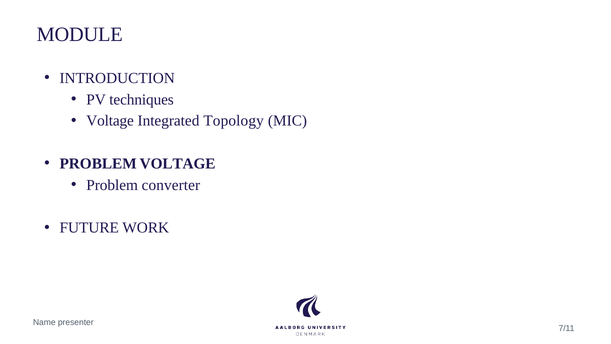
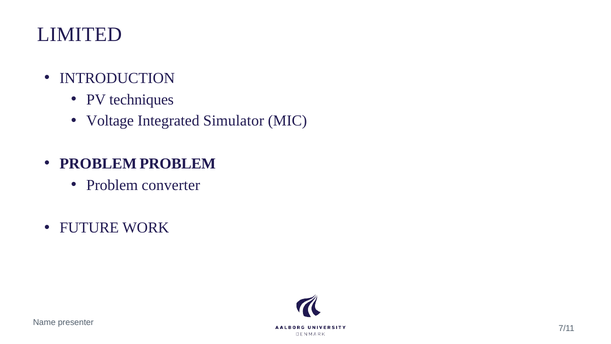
MODULE: MODULE -> LIMITED
Topology: Topology -> Simulator
PROBLEM VOLTAGE: VOLTAGE -> PROBLEM
